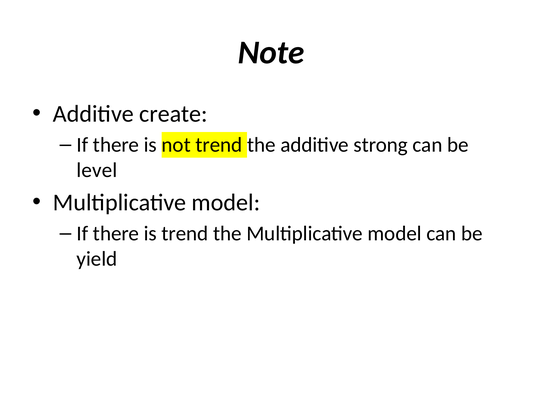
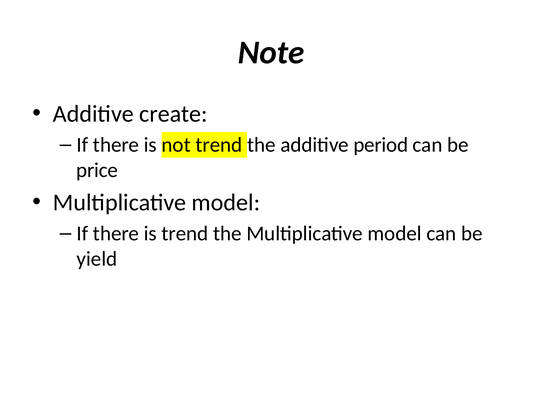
strong: strong -> period
level: level -> price
